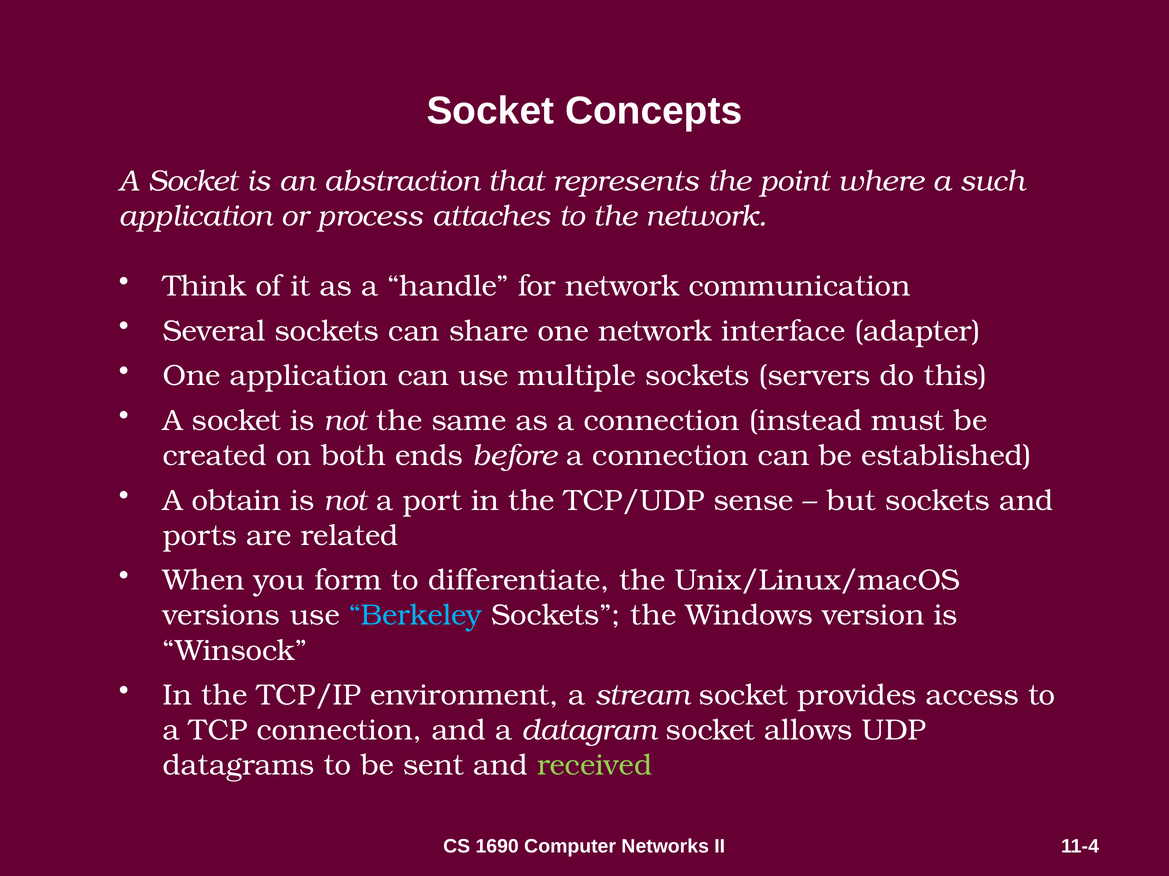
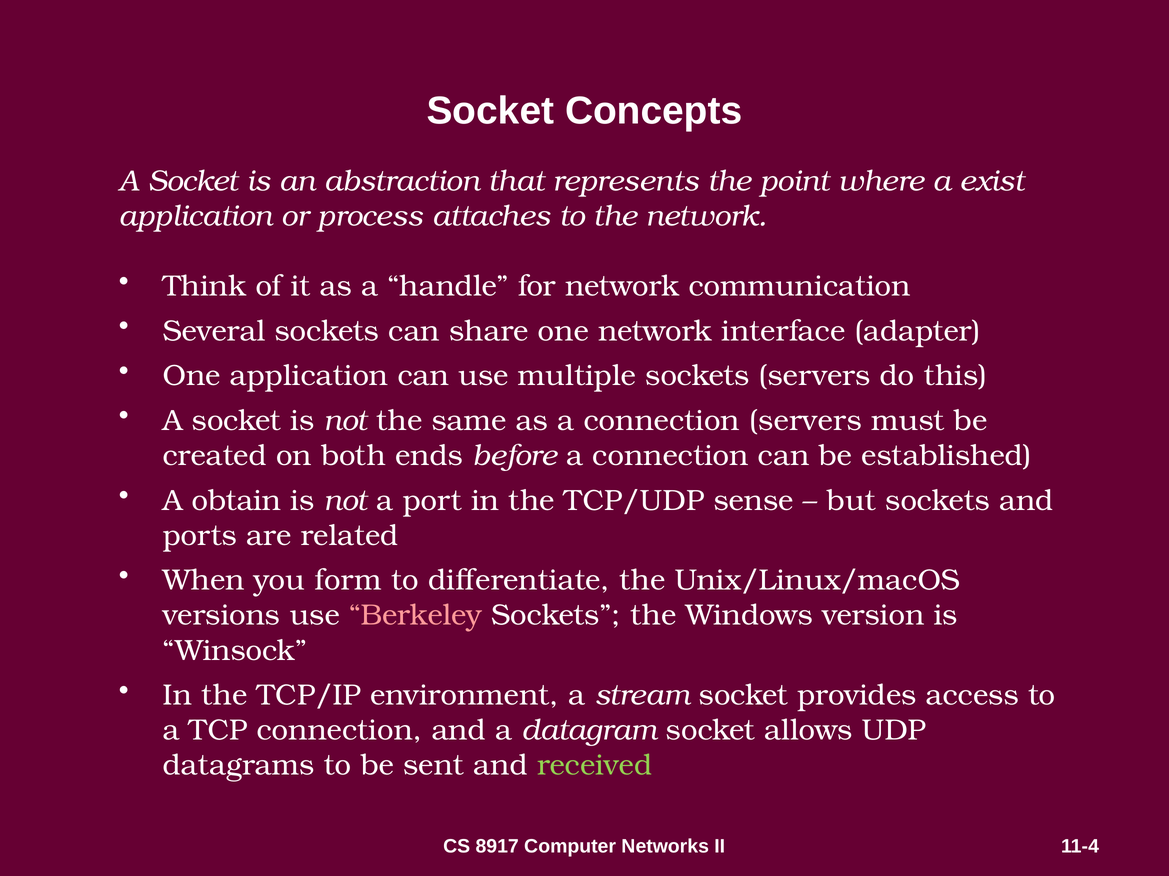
such: such -> exist
connection instead: instead -> servers
Berkeley colour: light blue -> pink
1690: 1690 -> 8917
